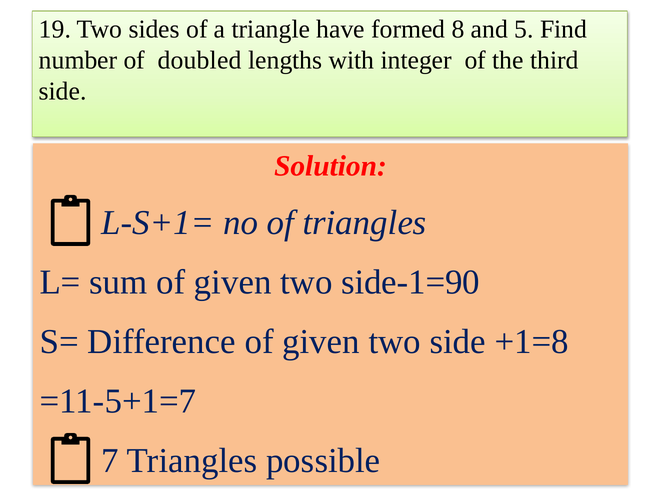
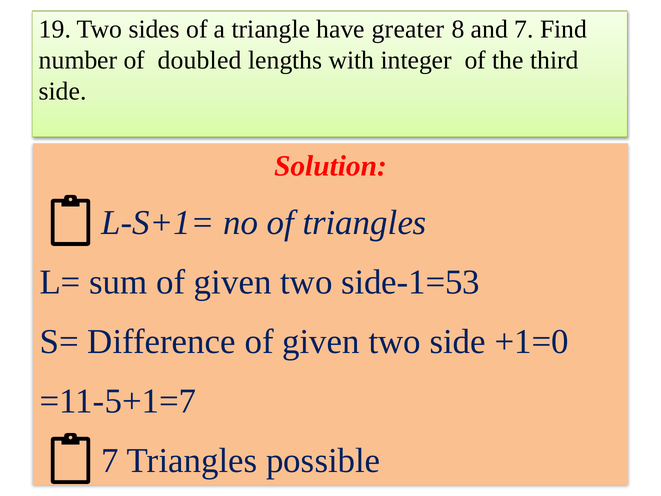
formed: formed -> greater
and 5: 5 -> 7
side-1=90: side-1=90 -> side-1=53
+1=8: +1=8 -> +1=0
